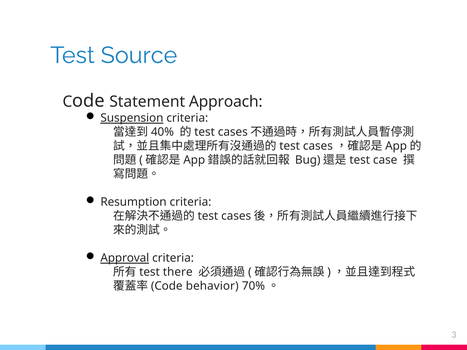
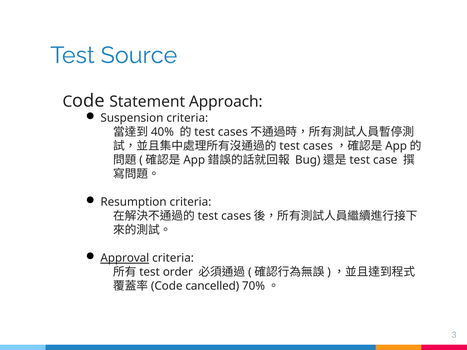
Suspension underline: present -> none
there: there -> order
behavior: behavior -> cancelled
